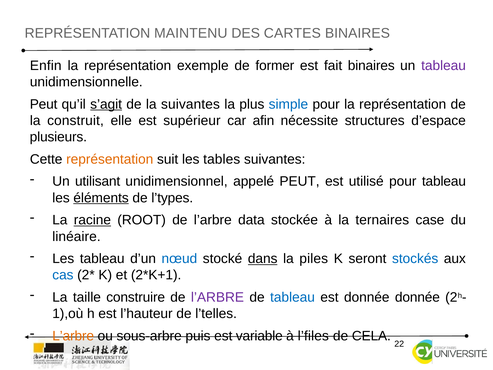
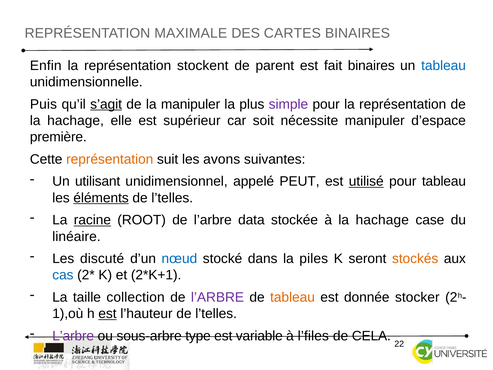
MAINTENU: MAINTENU -> MAXIMALE
exemple: exemple -> stockent
former: former -> parent
tableau at (444, 65) colour: purple -> blue
Peut at (44, 104): Peut -> Puis
la suivantes: suivantes -> manipuler
simple colour: blue -> purple
construit at (76, 120): construit -> hachage
afin: afin -> soit
nécessite structures: structures -> manipuler
plusieurs: plusieurs -> première
tables: tables -> avons
utilisé underline: none -> present
l’types at (172, 198): l’types -> l’telles
à la ternaires: ternaires -> hachage
Les tableau: tableau -> discuté
dans underline: present -> none
stockés colour: blue -> orange
construire: construire -> collection
tableau at (293, 297) colour: blue -> orange
donnée donnée: donnée -> stocker
est at (107, 314) underline: none -> present
L’arbre at (73, 336) colour: orange -> purple
puis: puis -> type
